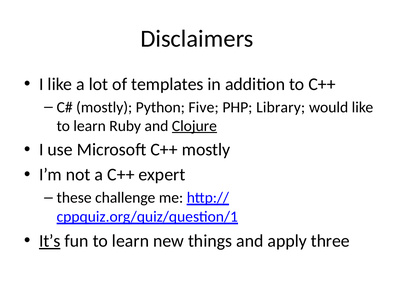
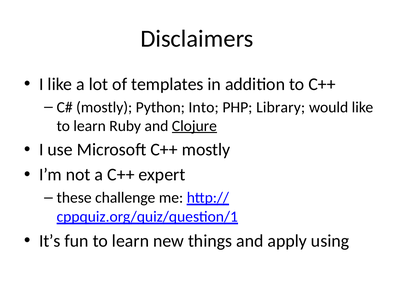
Five: Five -> Into
It’s underline: present -> none
three: three -> using
